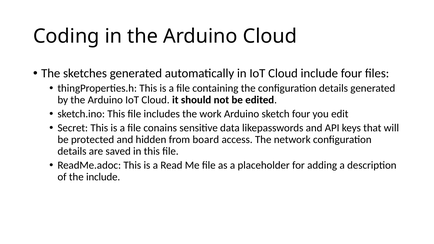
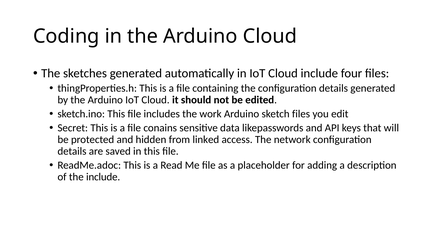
sketch four: four -> files
board: board -> linked
